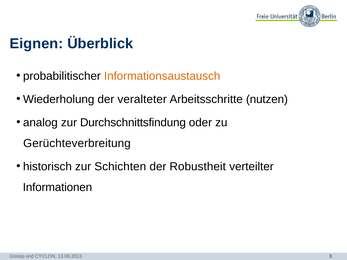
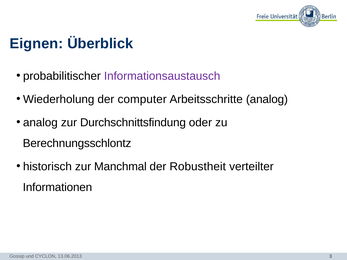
Informationsaustausch colour: orange -> purple
veralteter: veralteter -> computer
Arbeitsschritte nutzen: nutzen -> analog
Gerüchteverbreitung: Gerüchteverbreitung -> Berechnungsschlontz
Schichten: Schichten -> Manchmal
